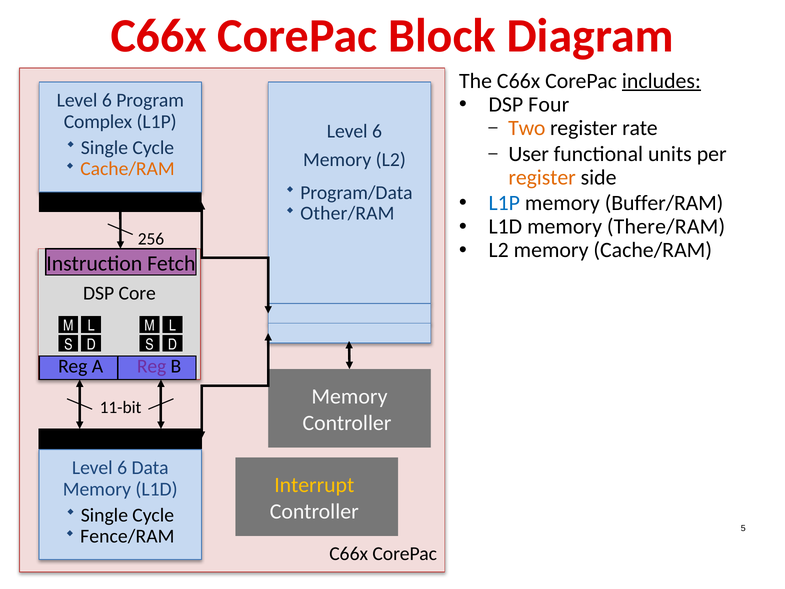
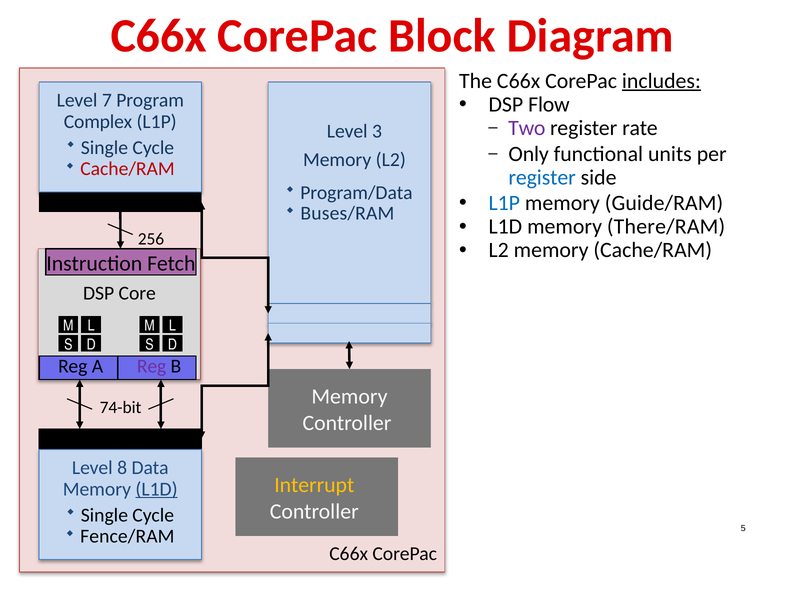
6 at (107, 100): 6 -> 7
Four: Four -> Flow
Two colour: orange -> purple
6 at (377, 131): 6 -> 3
User: User -> Only
Cache/RAM at (127, 169) colour: orange -> red
register at (542, 177) colour: orange -> blue
Buffer/RAM: Buffer/RAM -> Guide/RAM
Other/RAM: Other/RAM -> Buses/RAM
11-bit: 11-bit -> 74-bit
6 at (122, 468): 6 -> 8
L1D at (157, 489) underline: none -> present
